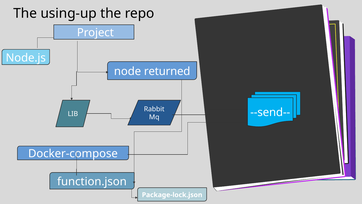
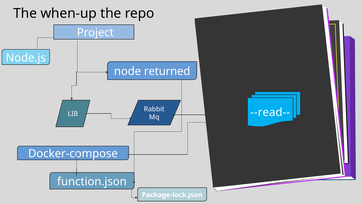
using-up: using-up -> when-up
--send--: --send-- -> --read--
